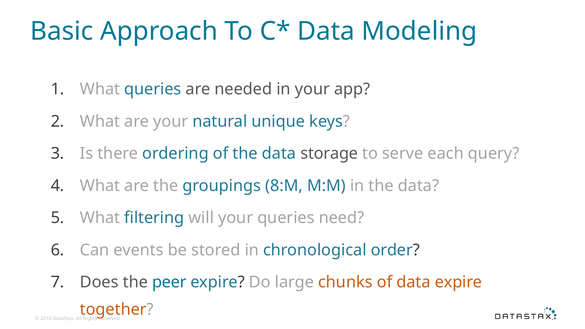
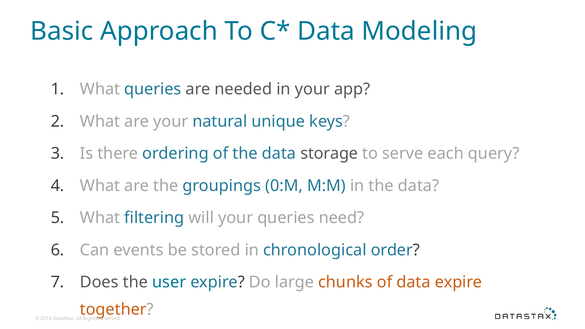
8:M: 8:M -> 0:M
peer: peer -> user
